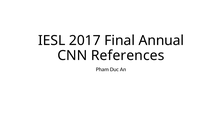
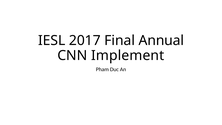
References: References -> Implement
